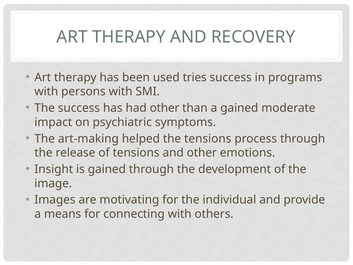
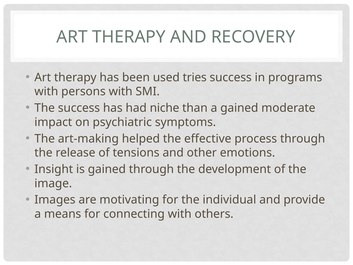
had other: other -> niche
the tensions: tensions -> effective
